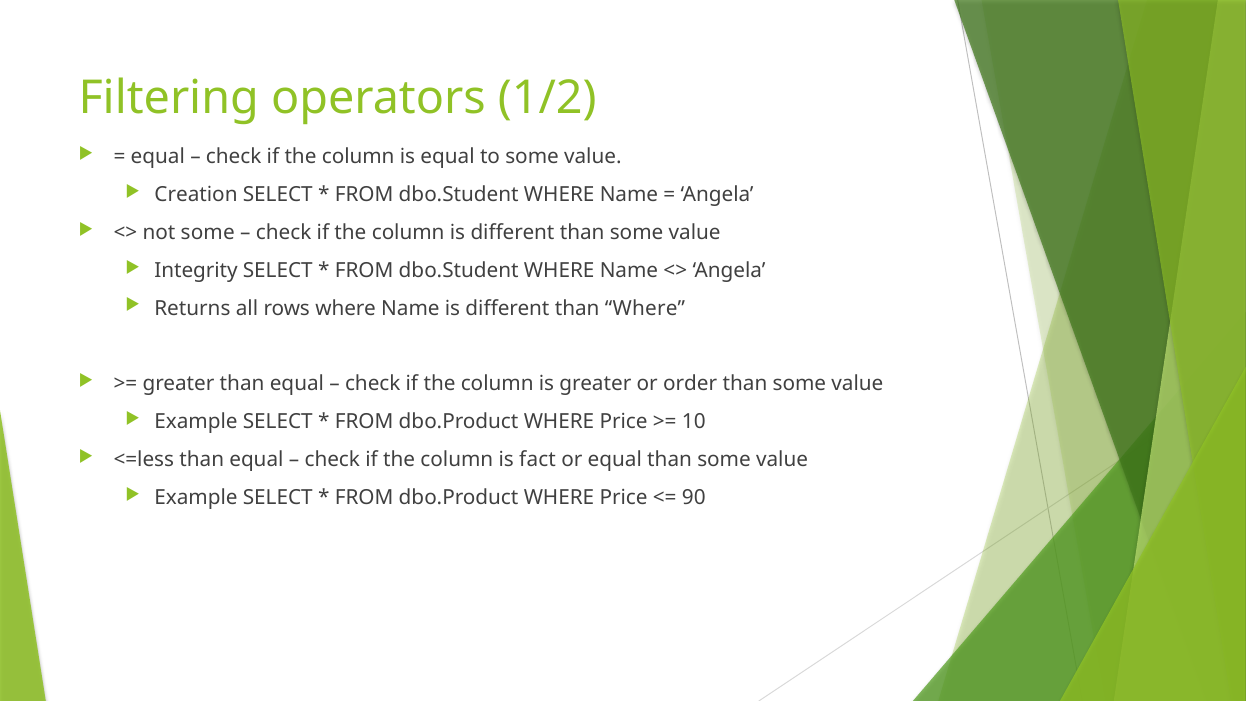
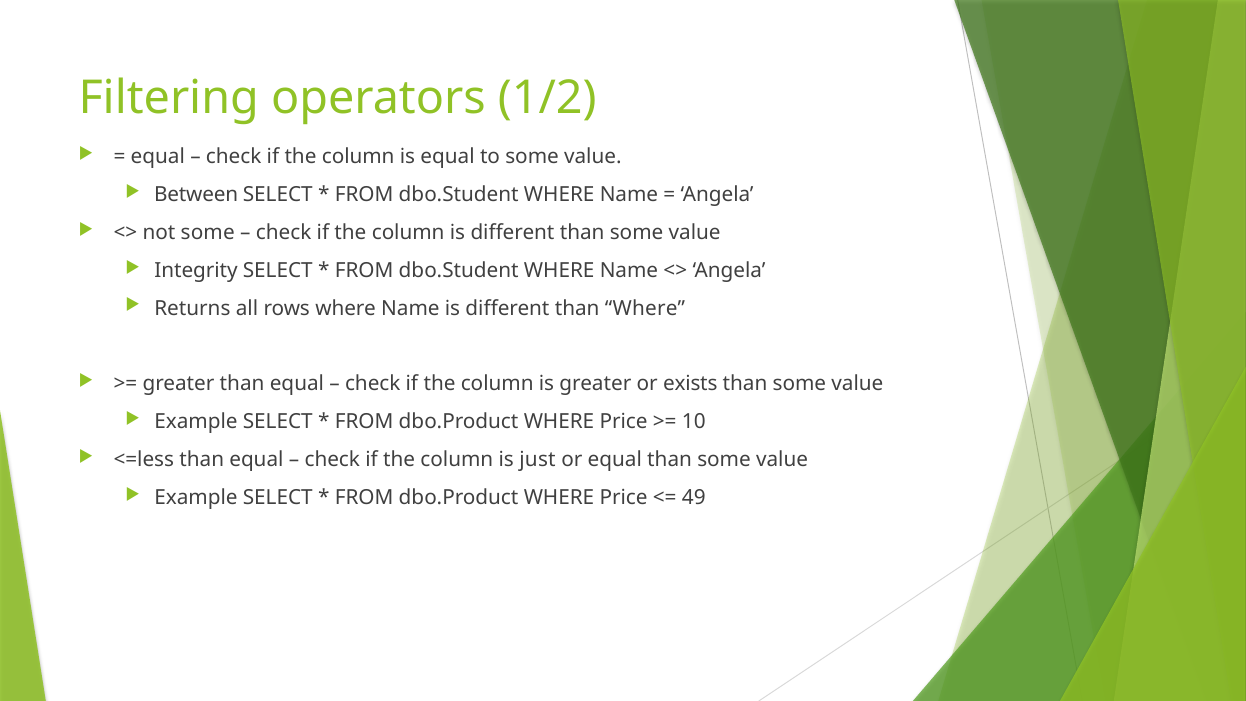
Creation: Creation -> Between
order: order -> exists
fact: fact -> just
90: 90 -> 49
